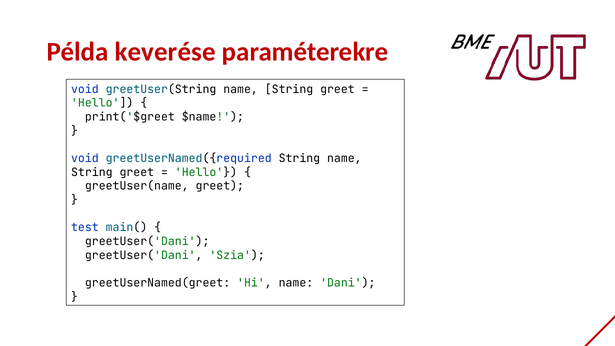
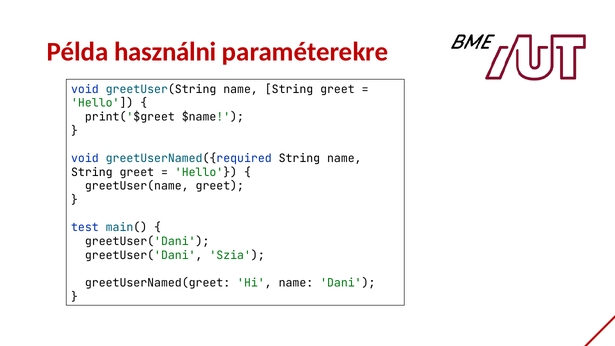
keverése: keverése -> használni
